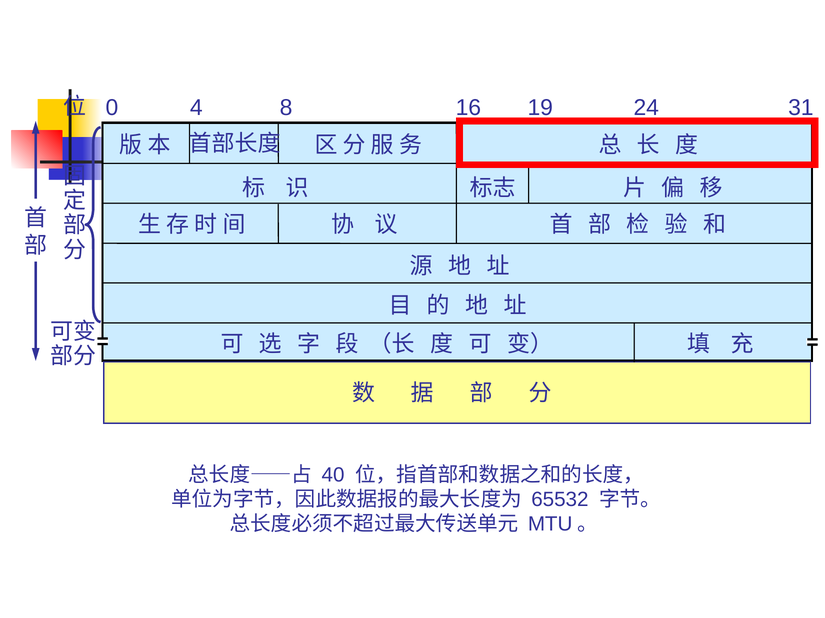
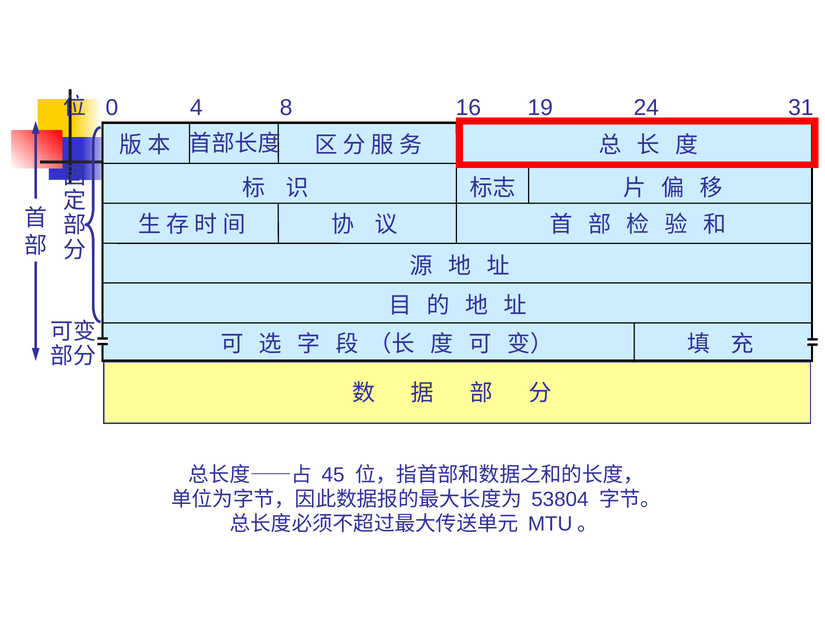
40: 40 -> 45
65532: 65532 -> 53804
